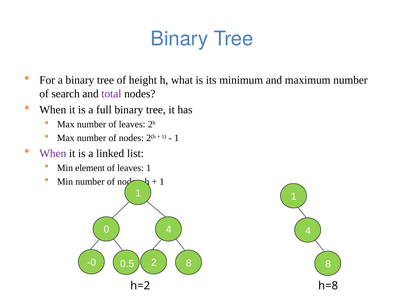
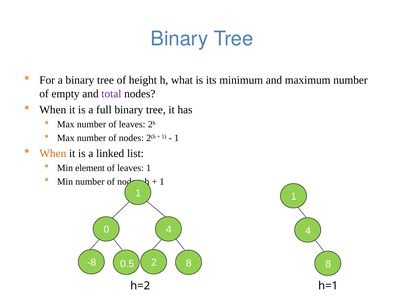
search: search -> empty
When at (53, 153) colour: purple -> orange
-0: -0 -> -8
h=8: h=8 -> h=1
